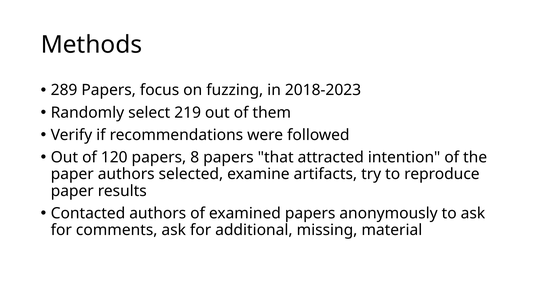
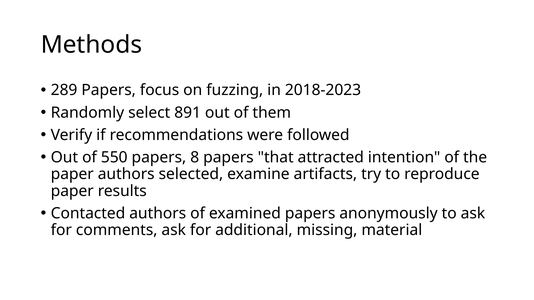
219: 219 -> 891
120: 120 -> 550
